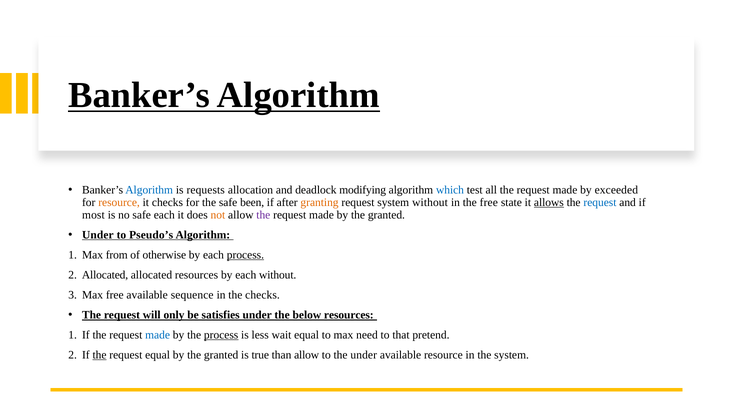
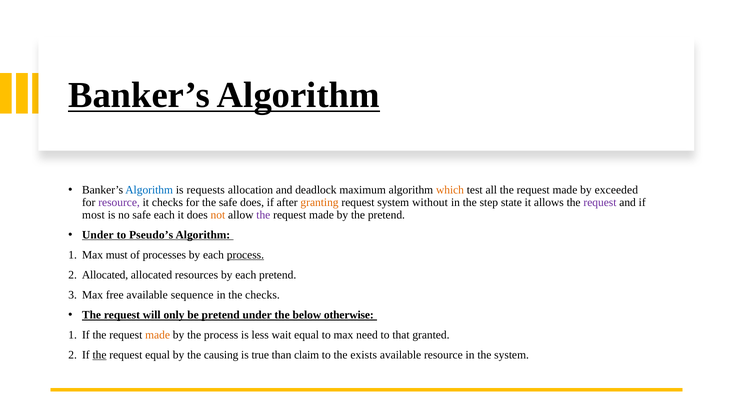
modifying: modifying -> maximum
which colour: blue -> orange
resource at (119, 203) colour: orange -> purple
safe been: been -> does
the free: free -> step
allows underline: present -> none
request at (600, 203) colour: blue -> purple
made by the granted: granted -> pretend
from: from -> must
otherwise: otherwise -> processes
each without: without -> pretend
be satisfies: satisfies -> pretend
below resources: resources -> otherwise
made at (158, 335) colour: blue -> orange
process at (221, 335) underline: present -> none
pretend: pretend -> granted
granted at (221, 355): granted -> causing
than allow: allow -> claim
the under: under -> exists
